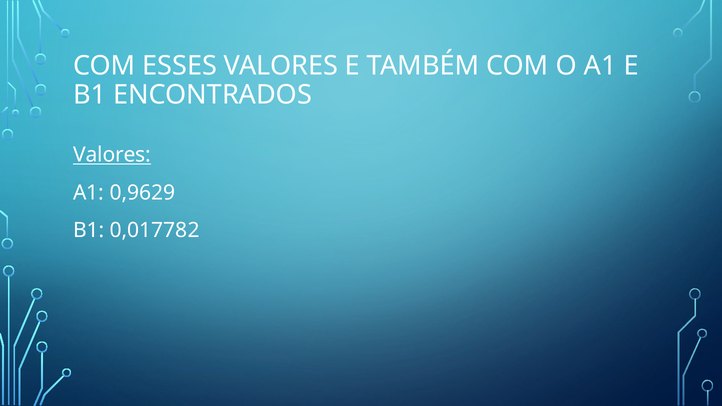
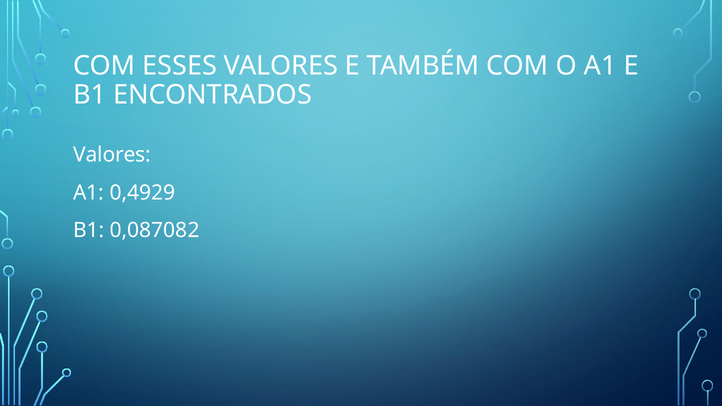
Valores at (112, 155) underline: present -> none
0,9629: 0,9629 -> 0,4929
0,017782: 0,017782 -> 0,087082
